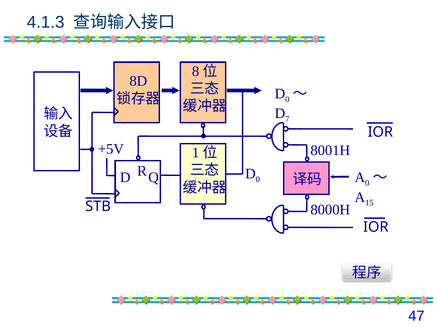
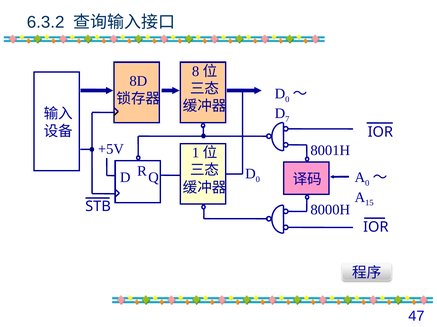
4.1.3: 4.1.3 -> 6.3.2
